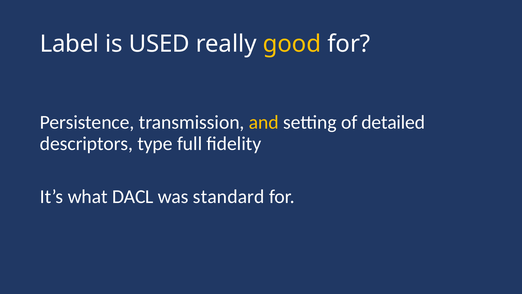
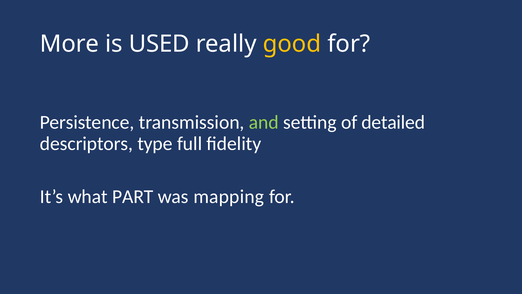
Label: Label -> More
and colour: yellow -> light green
DACL: DACL -> PART
standard: standard -> mapping
